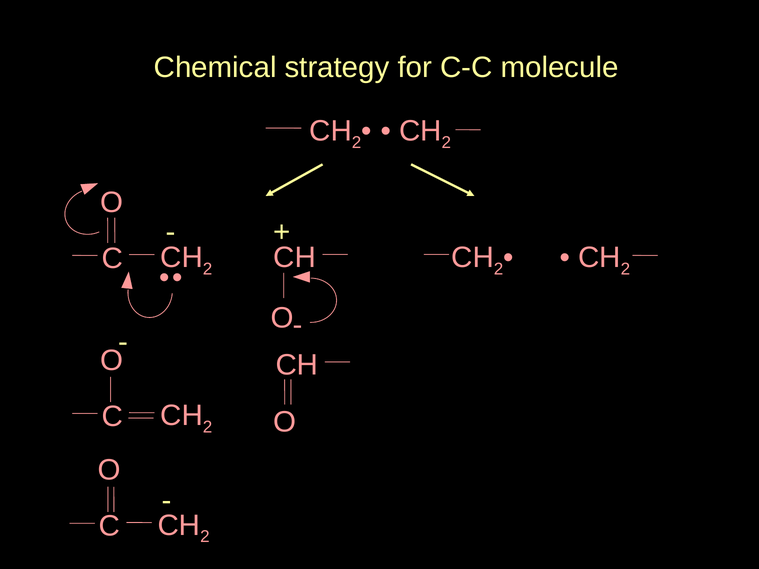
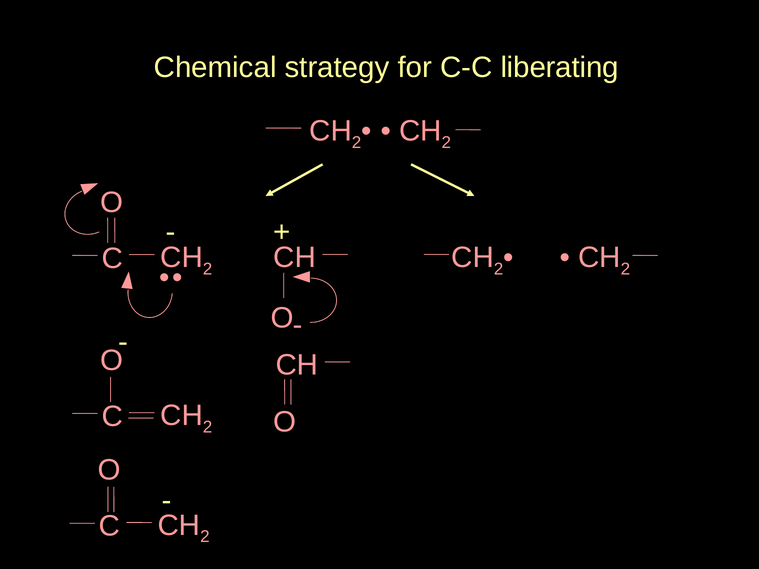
molecule: molecule -> liberating
